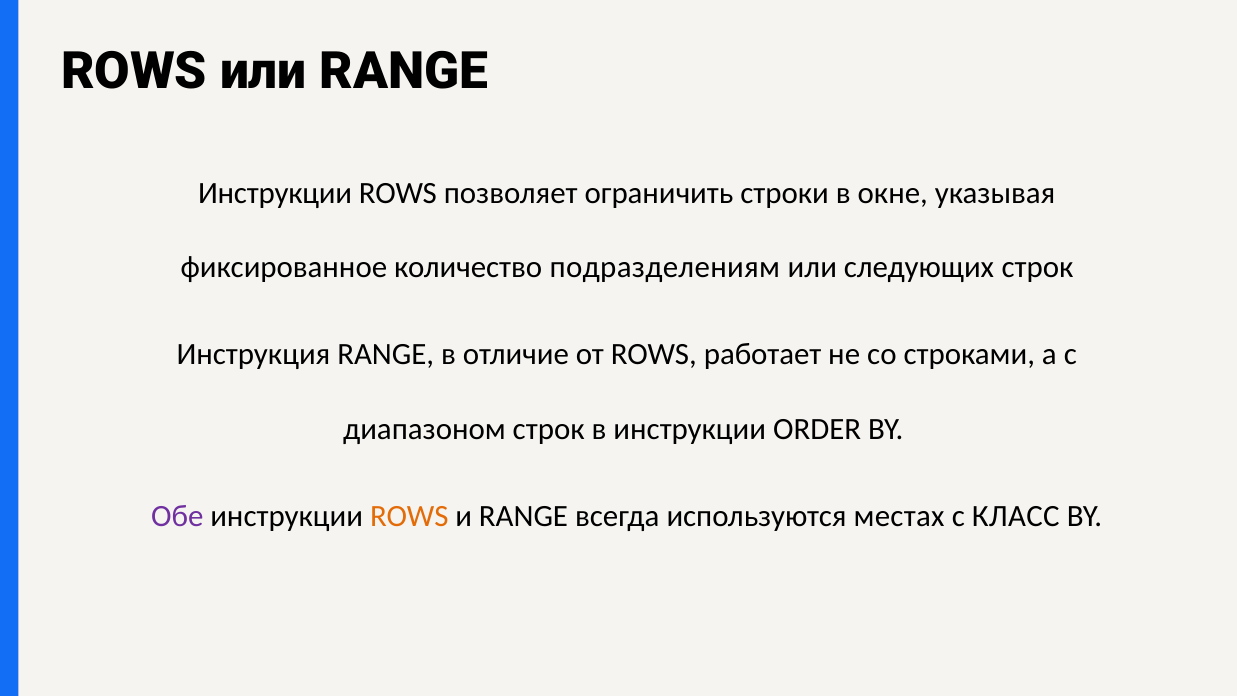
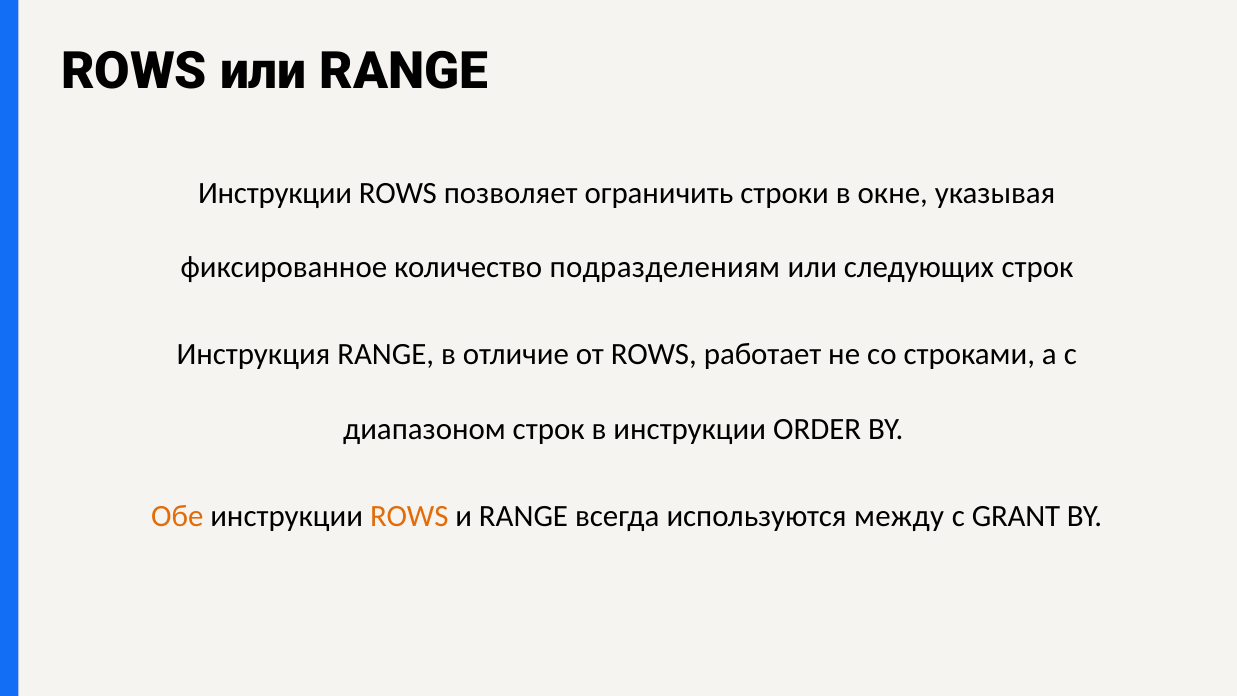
Обе colour: purple -> orange
местах: местах -> между
КЛАСС: КЛАСС -> GRANT
